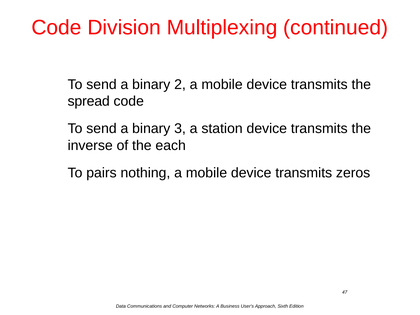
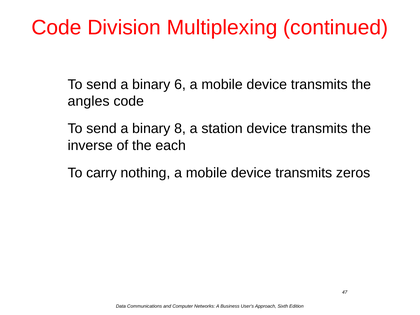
2: 2 -> 6
spread: spread -> angles
3: 3 -> 8
pairs: pairs -> carry
